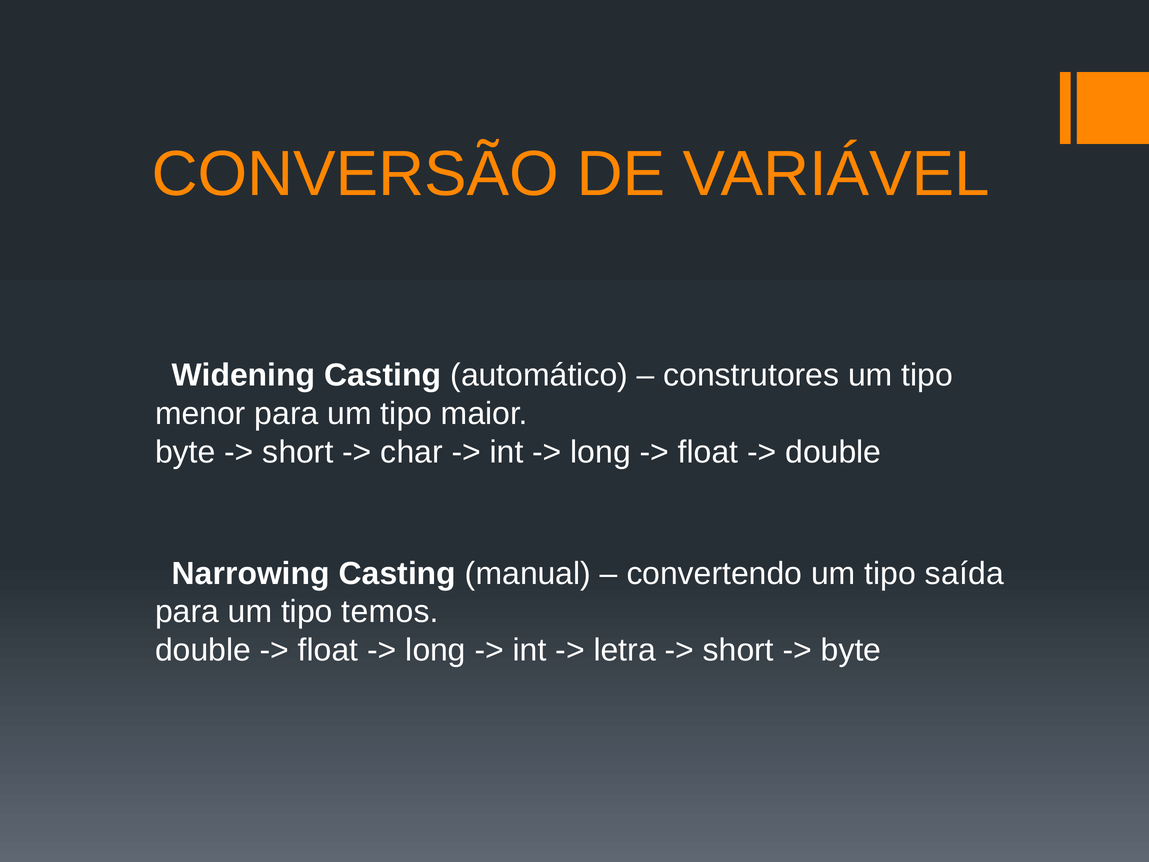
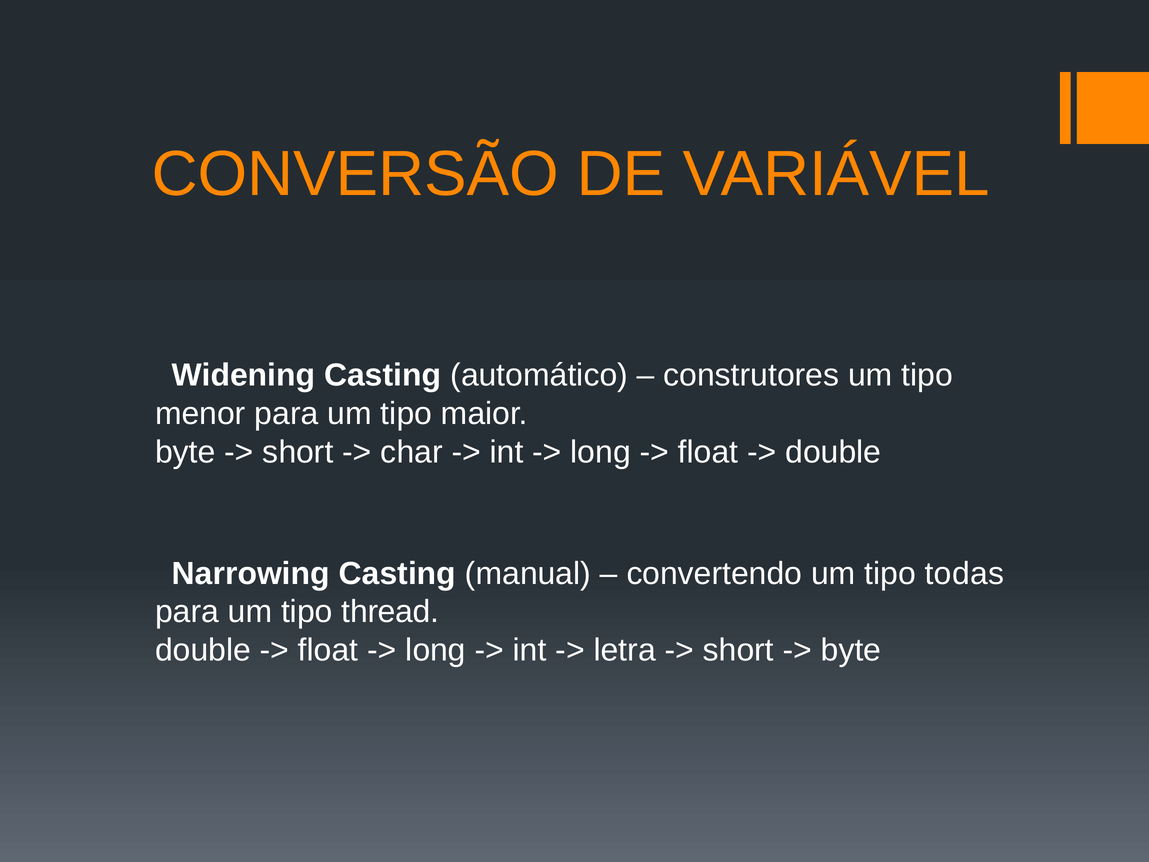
saída: saída -> todas
temos: temos -> thread
